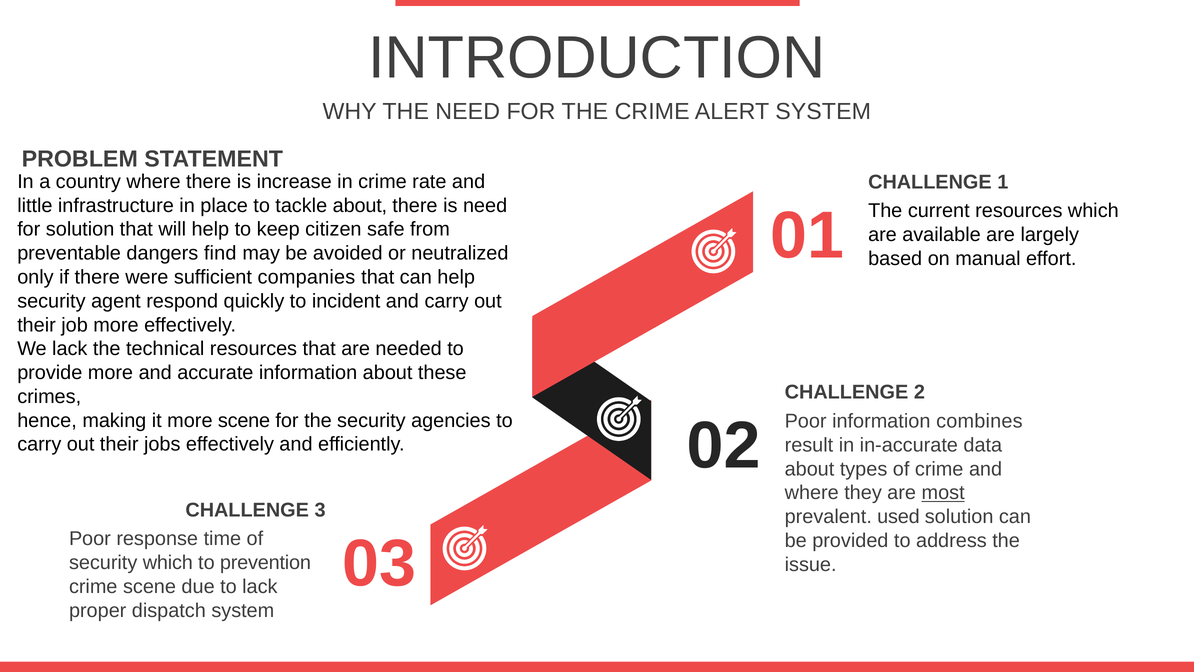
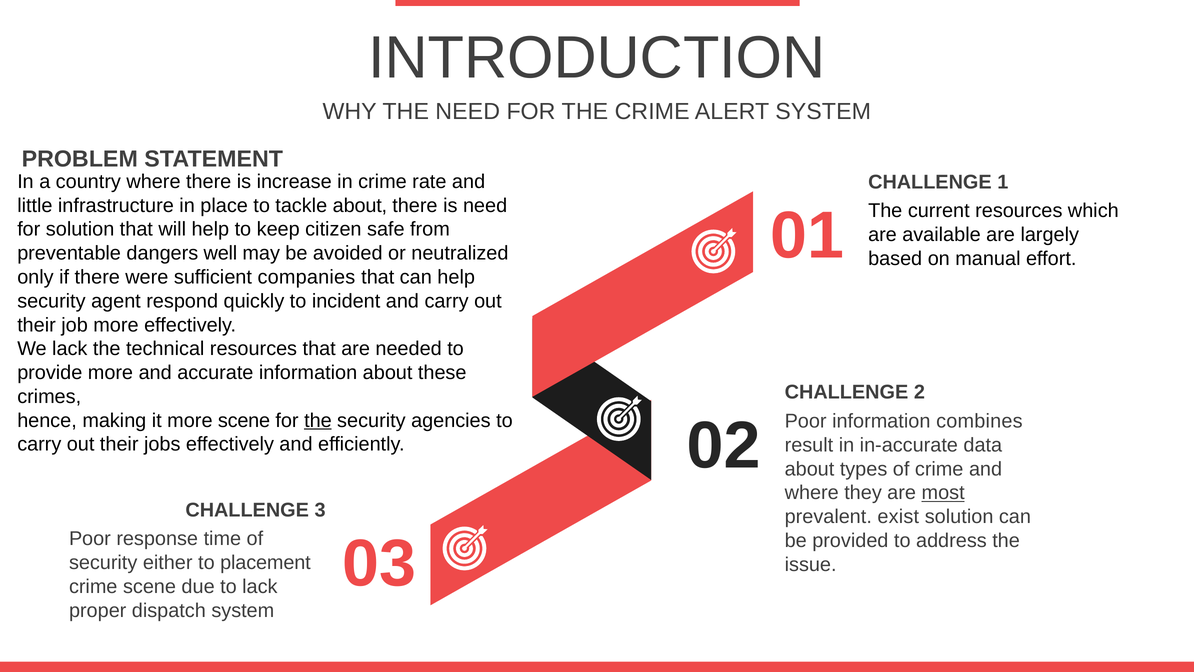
find: find -> well
the at (318, 420) underline: none -> present
used: used -> exist
security which: which -> either
prevention: prevention -> placement
